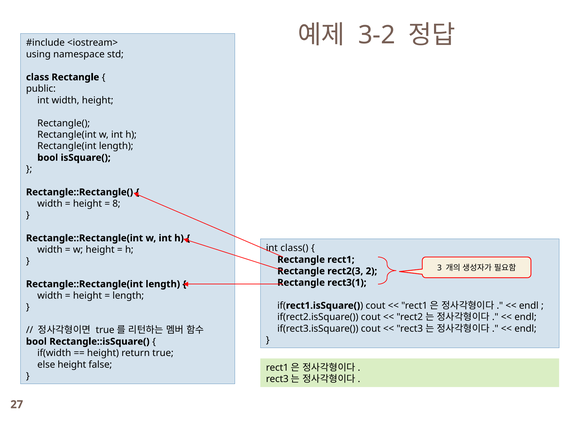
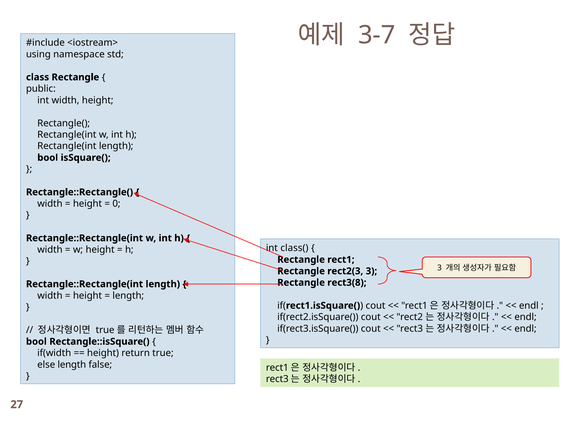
3-2: 3-2 -> 3-7
8: 8 -> 0
rect2(3 2: 2 -> 3
rect3(1: rect3(1 -> rect3(8
else height: height -> length
